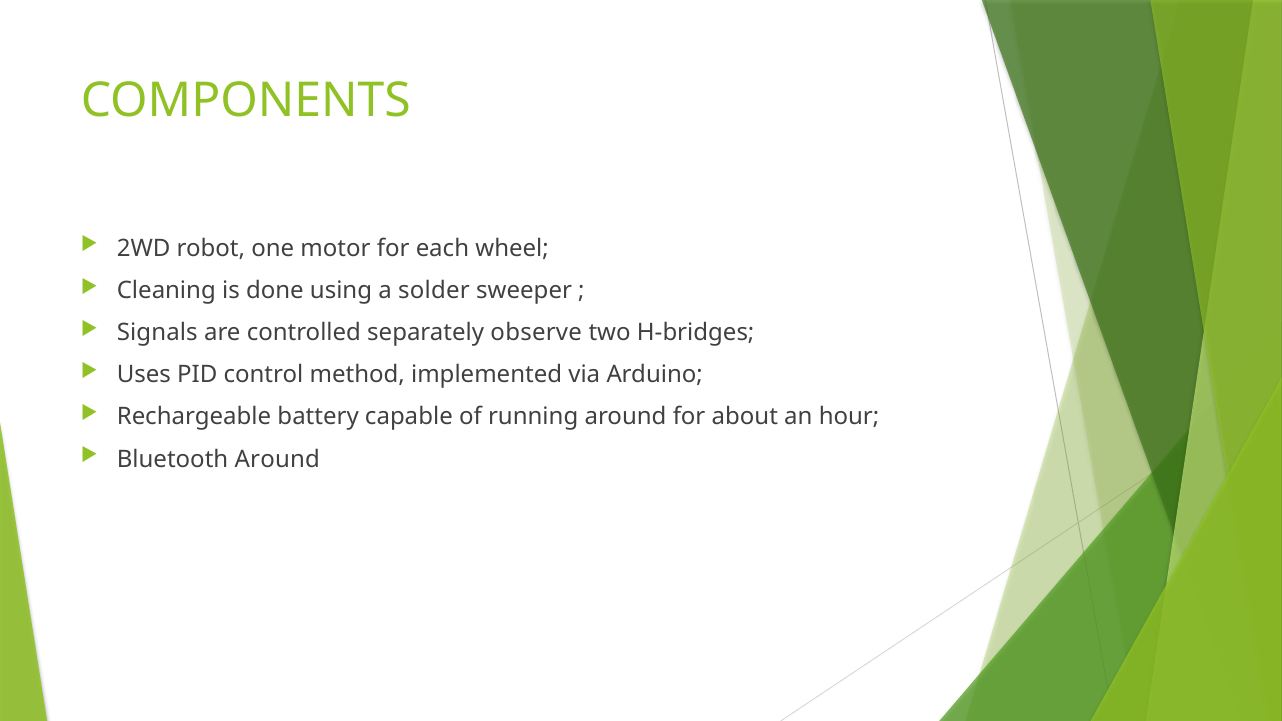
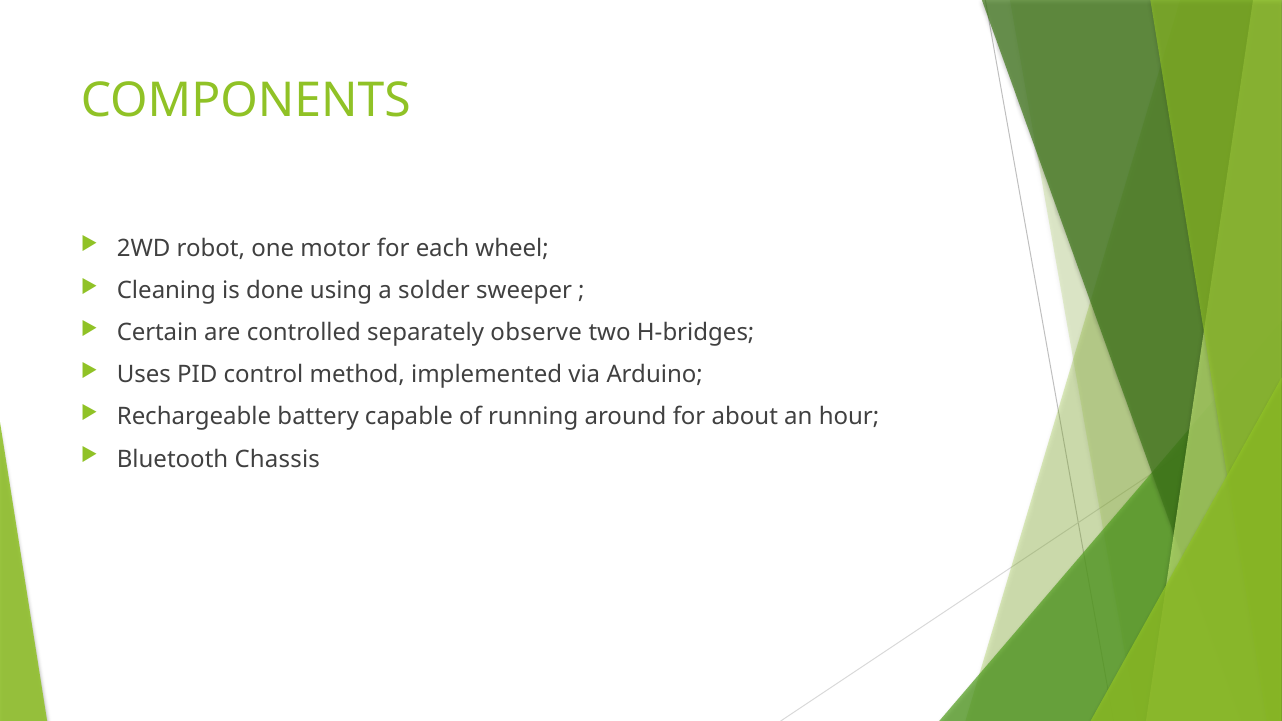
Signals: Signals -> Certain
Bluetooth Around: Around -> Chassis
